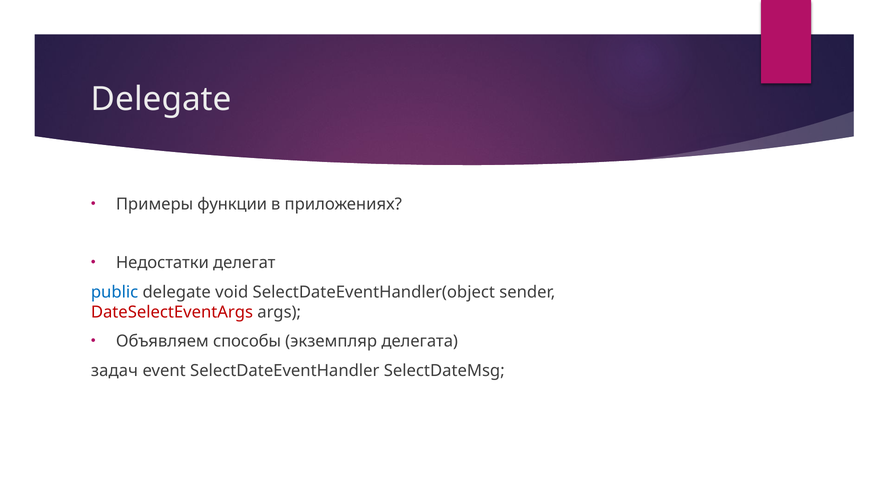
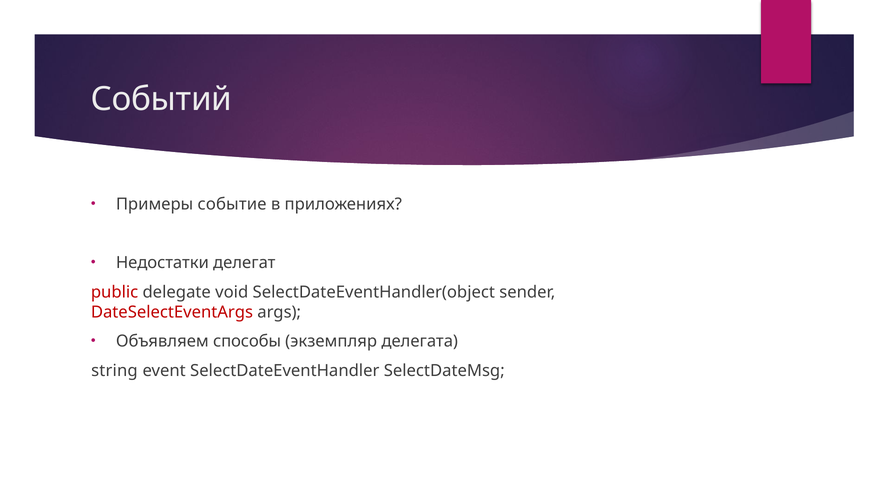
Delegate at (161, 99): Delegate -> Событий
функции: функции -> событие
public colour: blue -> red
задач: задач -> string
